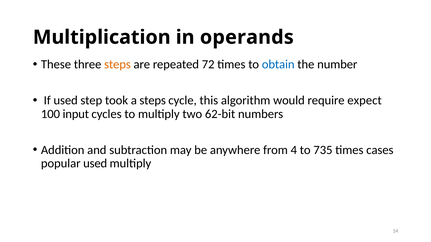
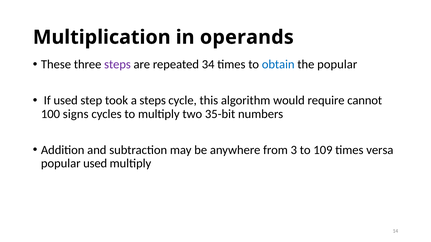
steps at (117, 65) colour: orange -> purple
72: 72 -> 34
the number: number -> popular
expect: expect -> cannot
input: input -> signs
62-bit: 62-bit -> 35-bit
4: 4 -> 3
735: 735 -> 109
cases: cases -> versa
